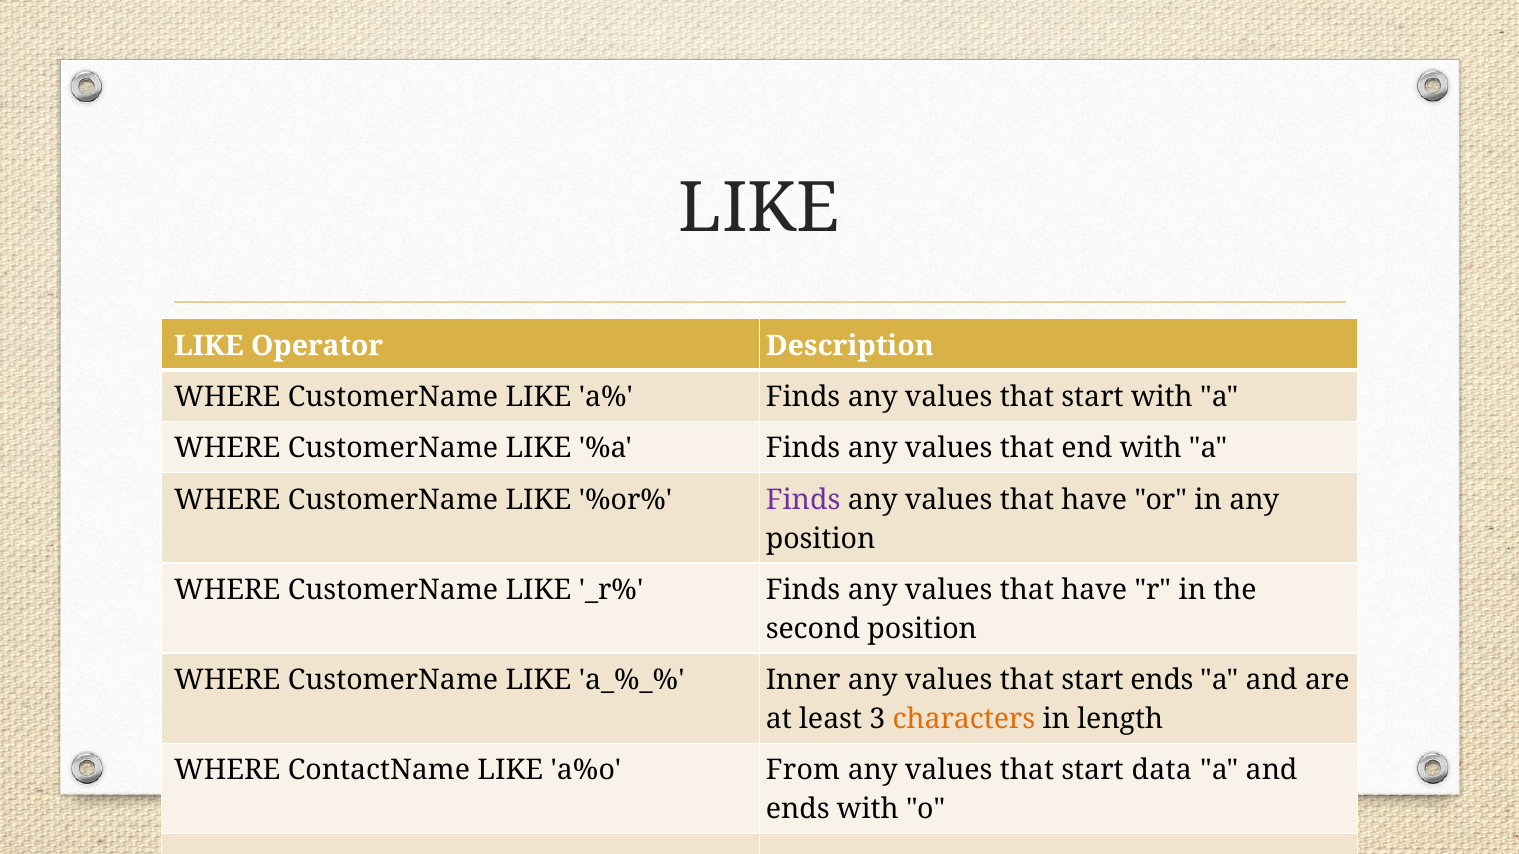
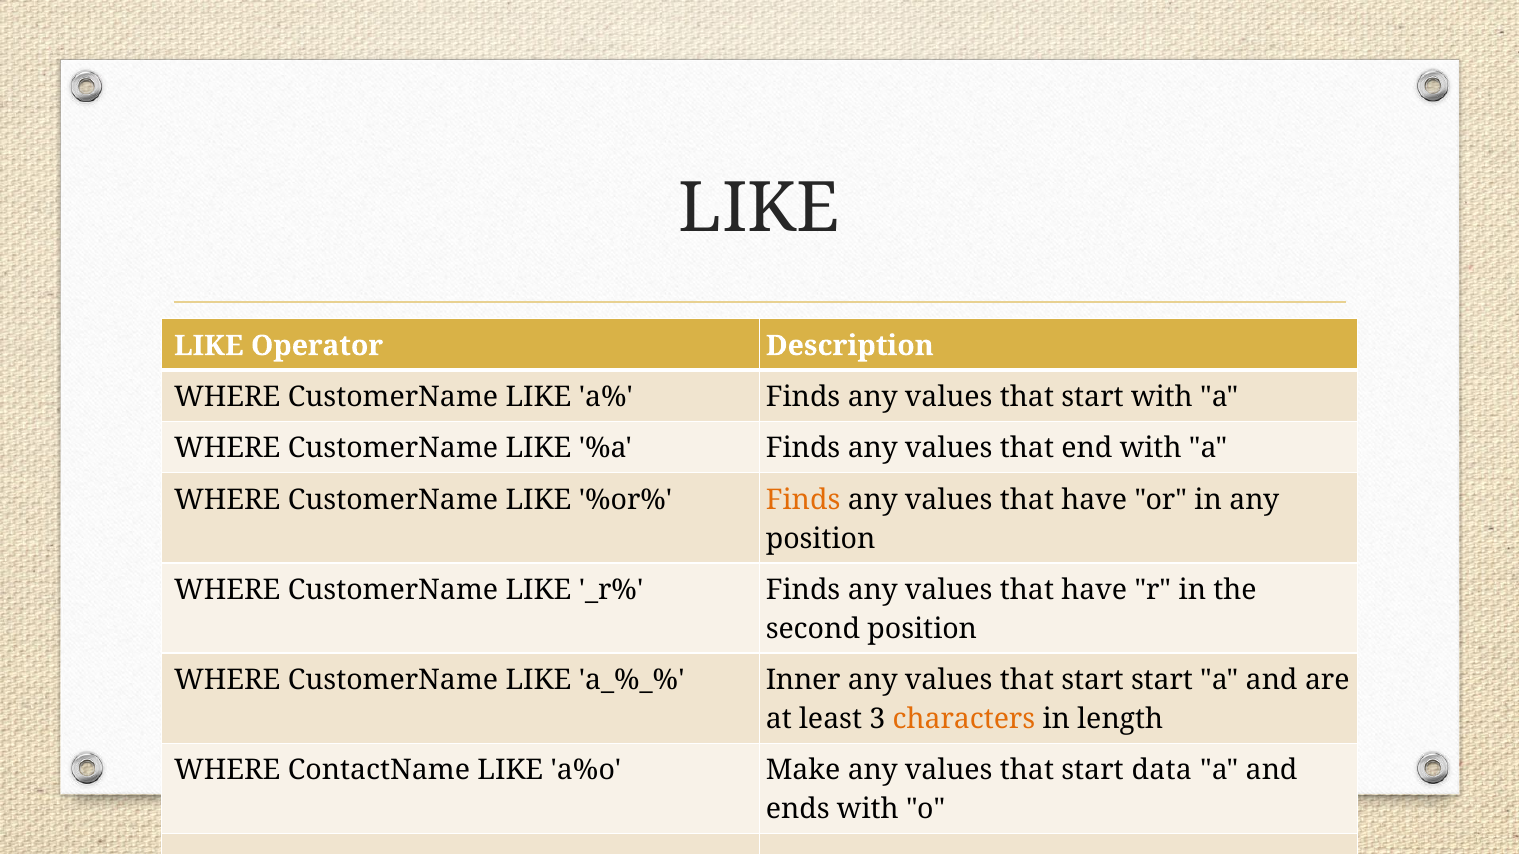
Finds at (803, 500) colour: purple -> orange
start ends: ends -> start
From: From -> Make
